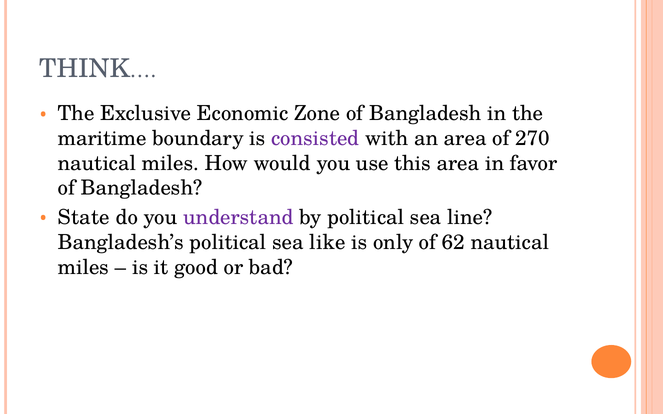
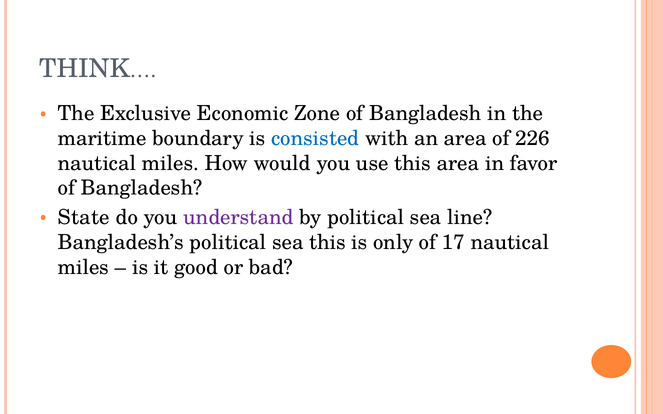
consisted colour: purple -> blue
270: 270 -> 226
sea like: like -> this
62: 62 -> 17
